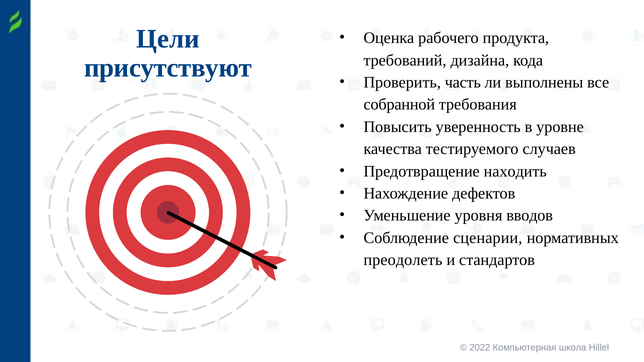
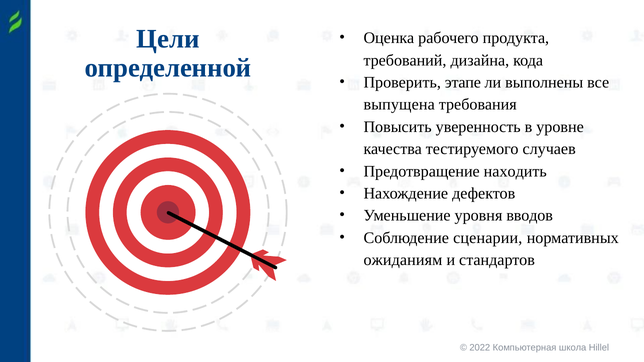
присутствуют: присутствуют -> определенной
часть: часть -> этапе
собранной: собранной -> выпущена
преодолеть: преодолеть -> ожиданиям
